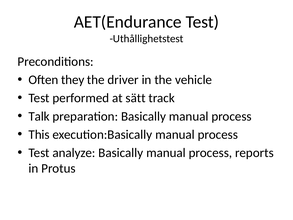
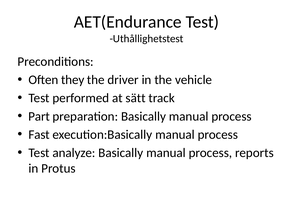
Talk: Talk -> Part
This: This -> Fast
